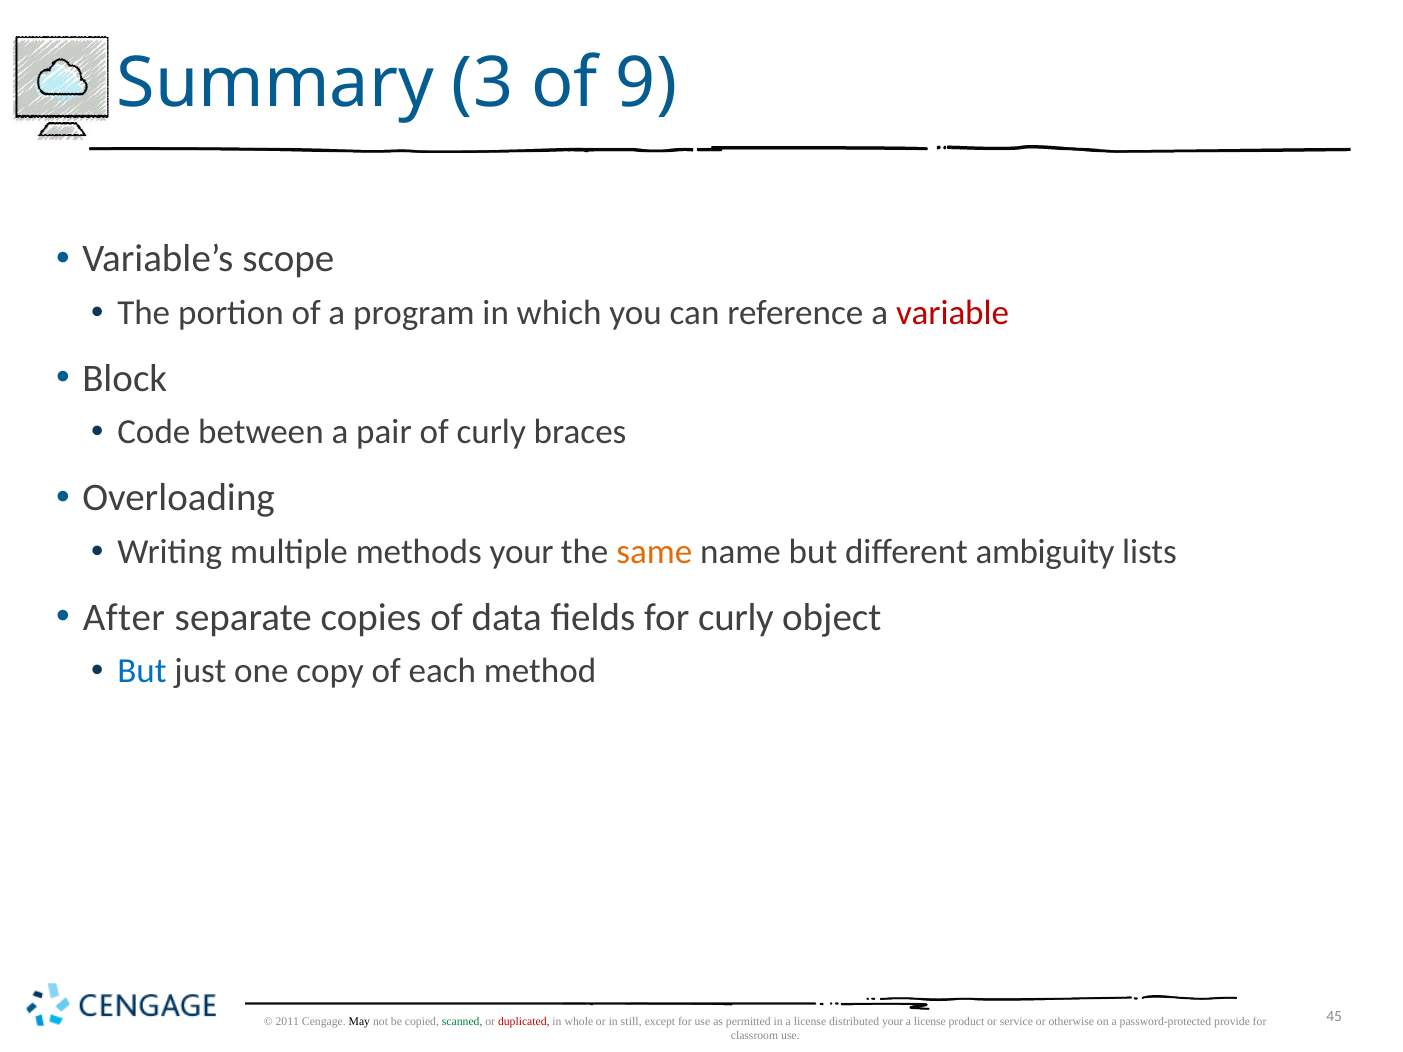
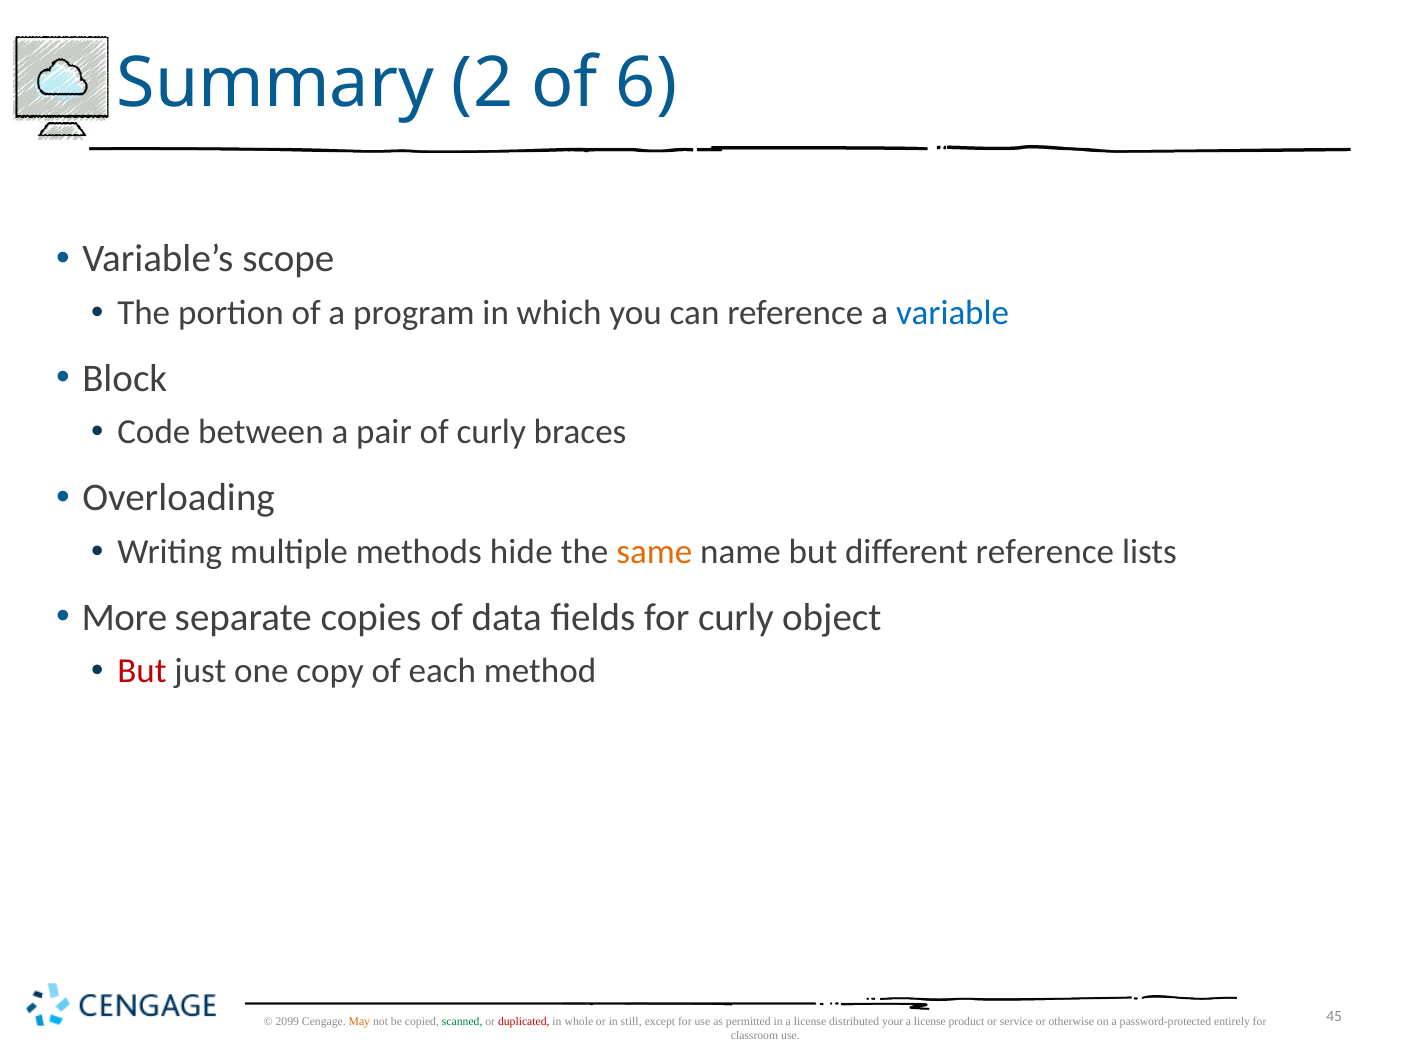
3: 3 -> 2
9: 9 -> 6
variable colour: red -> blue
methods your: your -> hide
different ambiguity: ambiguity -> reference
After: After -> More
But at (142, 671) colour: blue -> red
2011: 2011 -> 2099
May colour: black -> orange
provide: provide -> entirely
